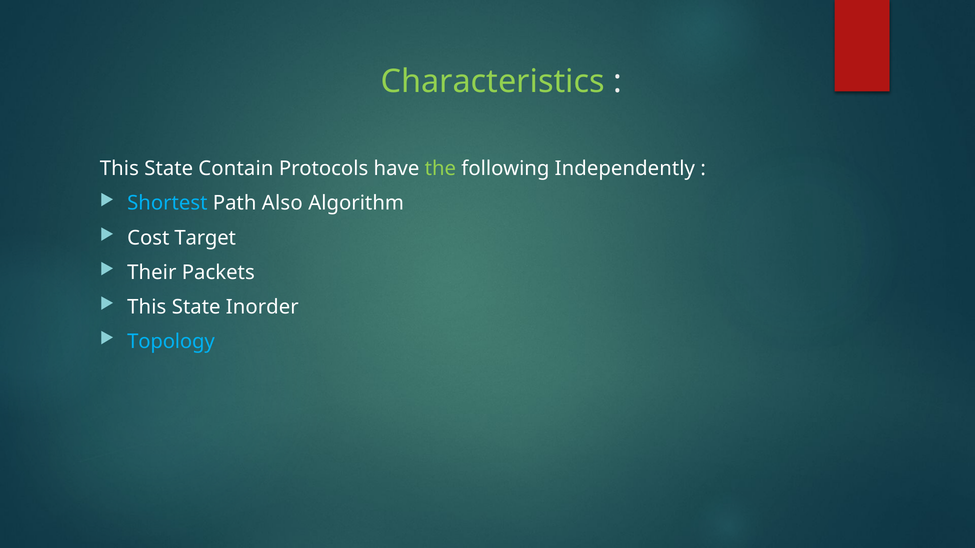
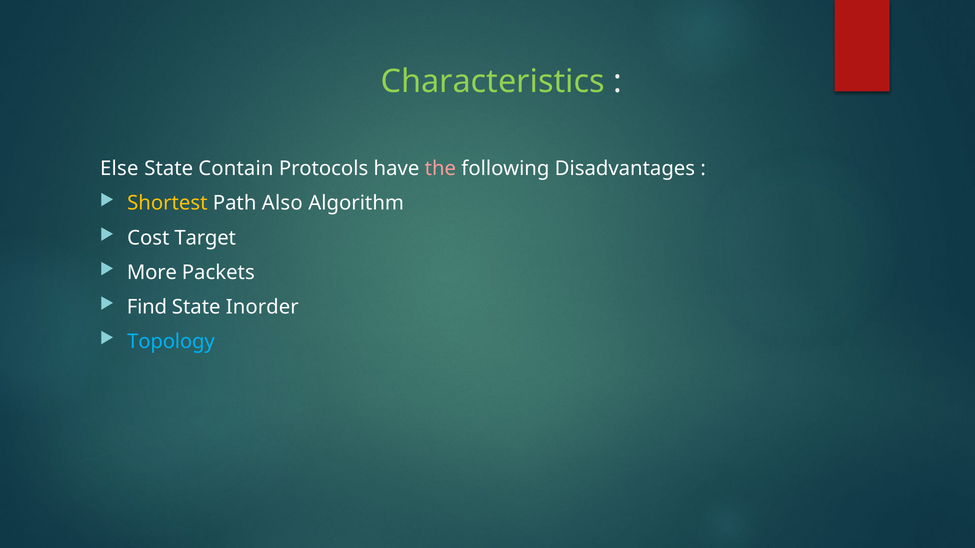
This at (119, 169): This -> Else
the colour: light green -> pink
Independently: Independently -> Disadvantages
Shortest colour: light blue -> yellow
Their: Their -> More
This at (147, 307): This -> Find
